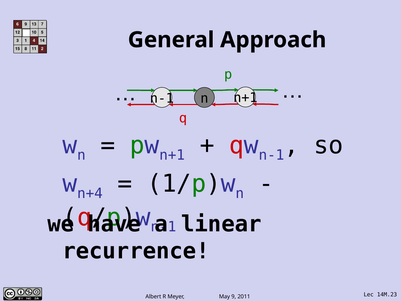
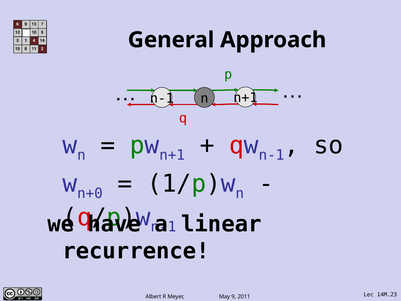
n+4: n+4 -> n+0
